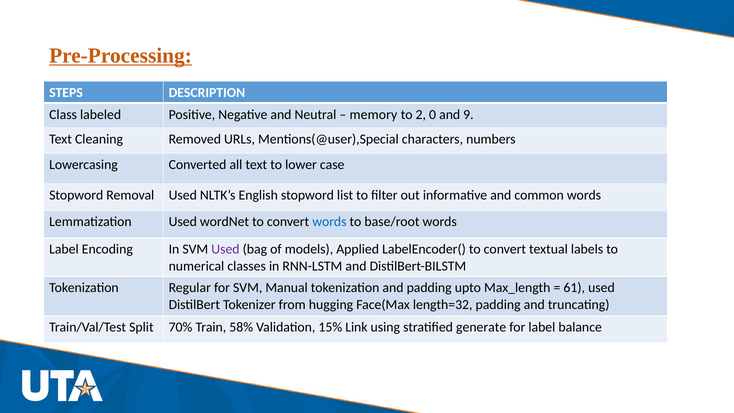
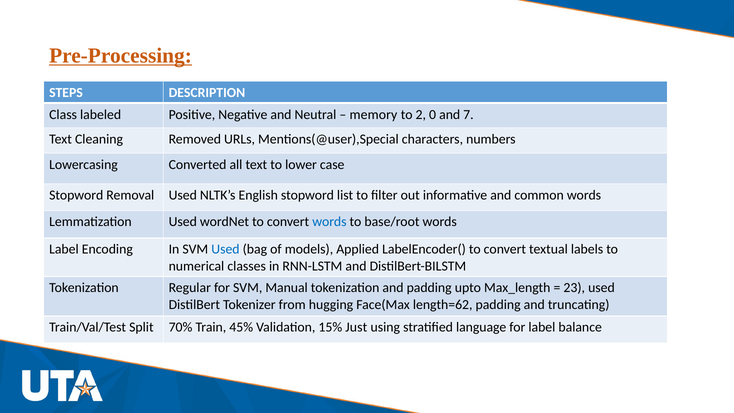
9: 9 -> 7
Used at (225, 249) colour: purple -> blue
61: 61 -> 23
length=32: length=32 -> length=62
58%: 58% -> 45%
Link: Link -> Just
generate: generate -> language
